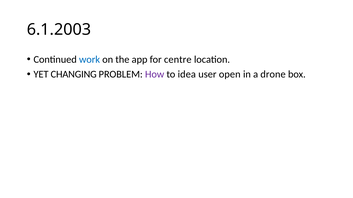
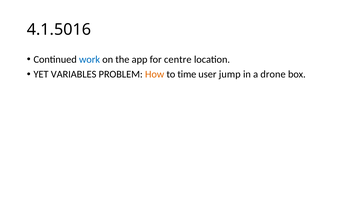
6.1.2003: 6.1.2003 -> 4.1.5016
CHANGING: CHANGING -> VARIABLES
How colour: purple -> orange
idea: idea -> time
open: open -> jump
